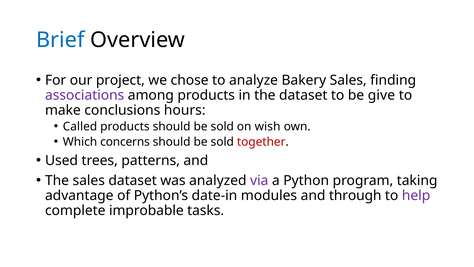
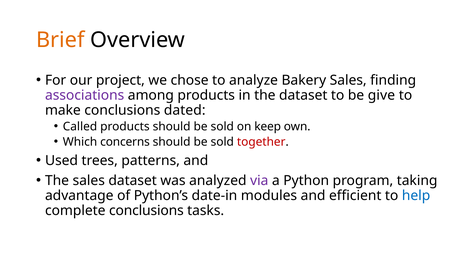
Brief colour: blue -> orange
hours: hours -> dated
wish: wish -> keep
through: through -> efficient
help colour: purple -> blue
complete improbable: improbable -> conclusions
